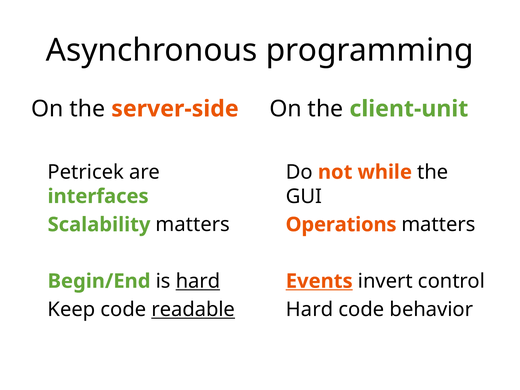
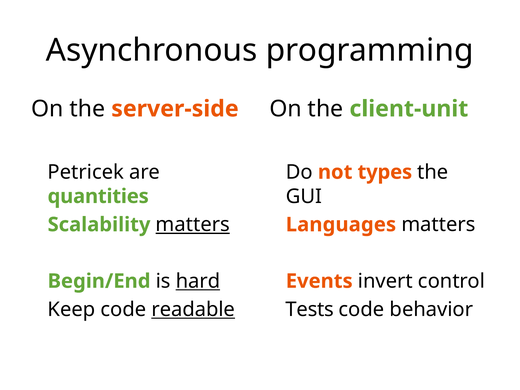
while: while -> types
interfaces: interfaces -> quantities
matters at (193, 225) underline: none -> present
Operations: Operations -> Languages
Events underline: present -> none
Hard at (310, 309): Hard -> Tests
